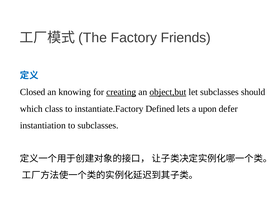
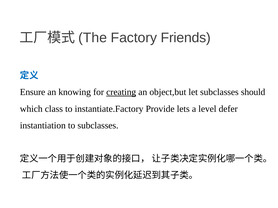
Closed: Closed -> Ensure
object,but underline: present -> none
Defined: Defined -> Provide
upon: upon -> level
